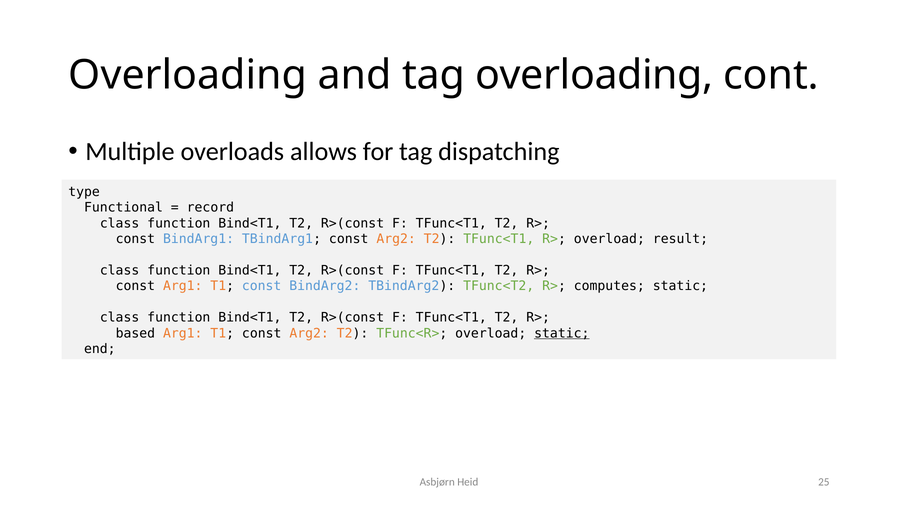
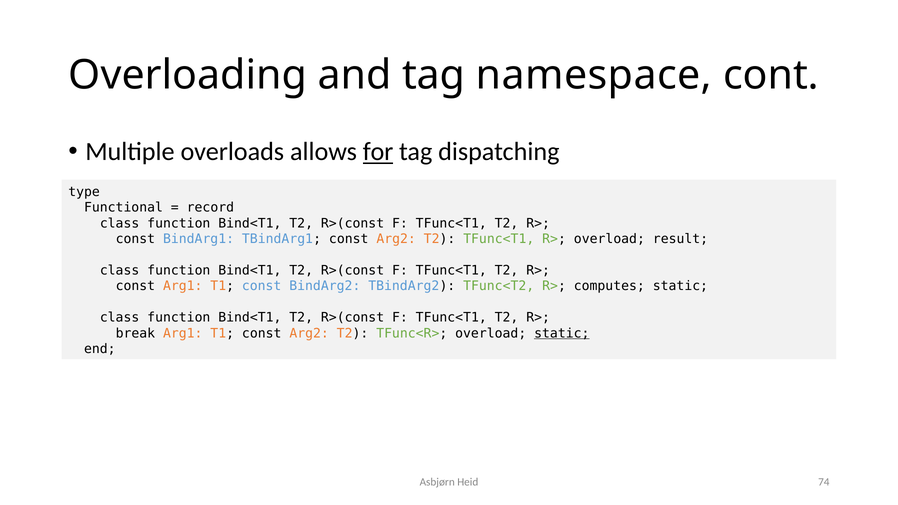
tag overloading: overloading -> namespace
for underline: none -> present
based: based -> break
25: 25 -> 74
